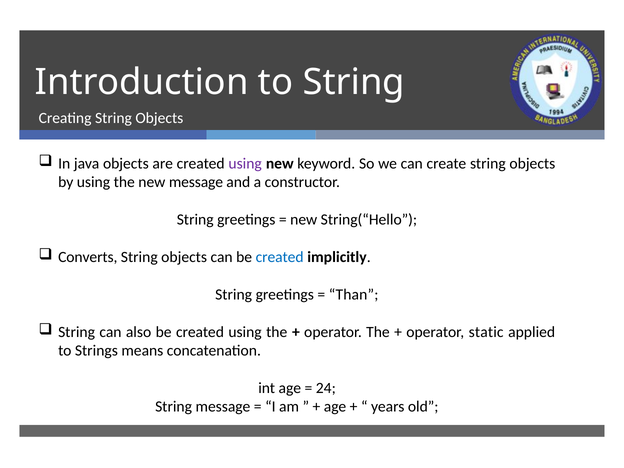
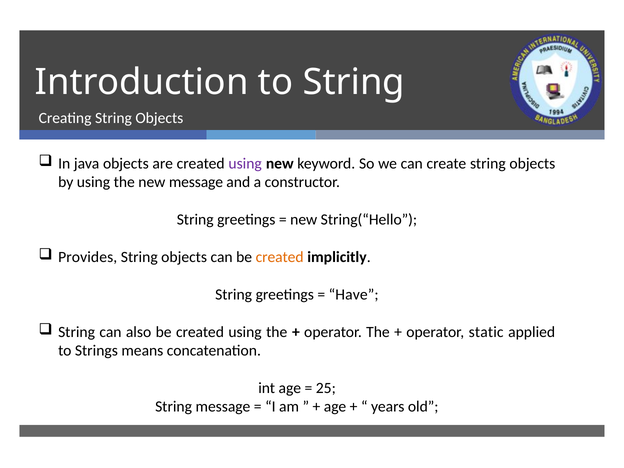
Converts: Converts -> Provides
created at (280, 257) colour: blue -> orange
Than: Than -> Have
24: 24 -> 25
